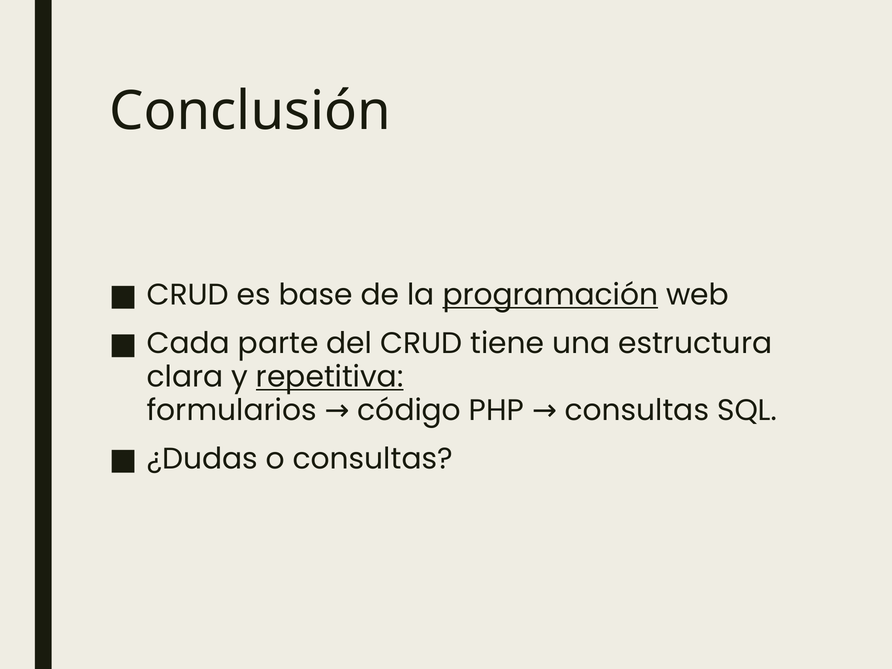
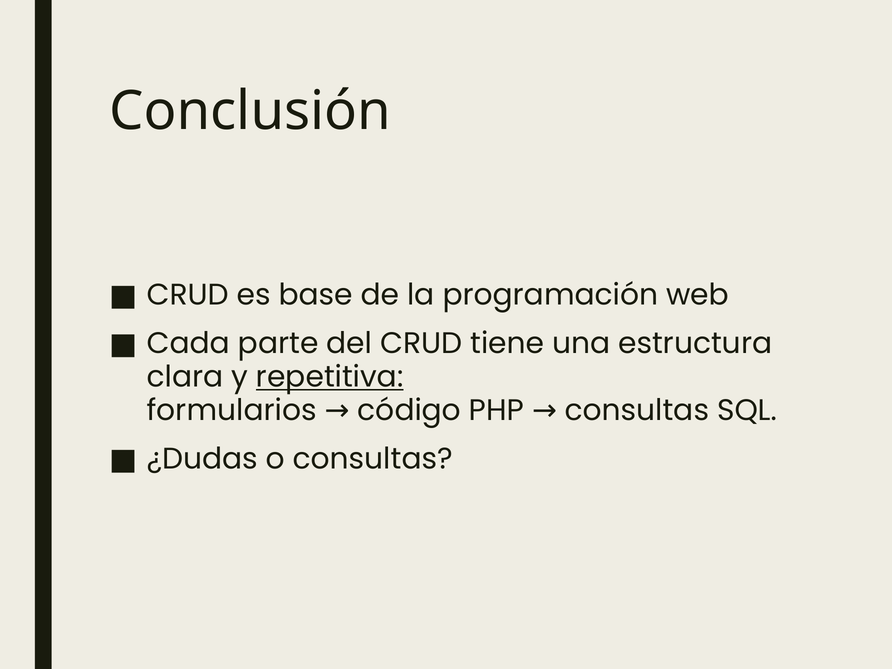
programación underline: present -> none
